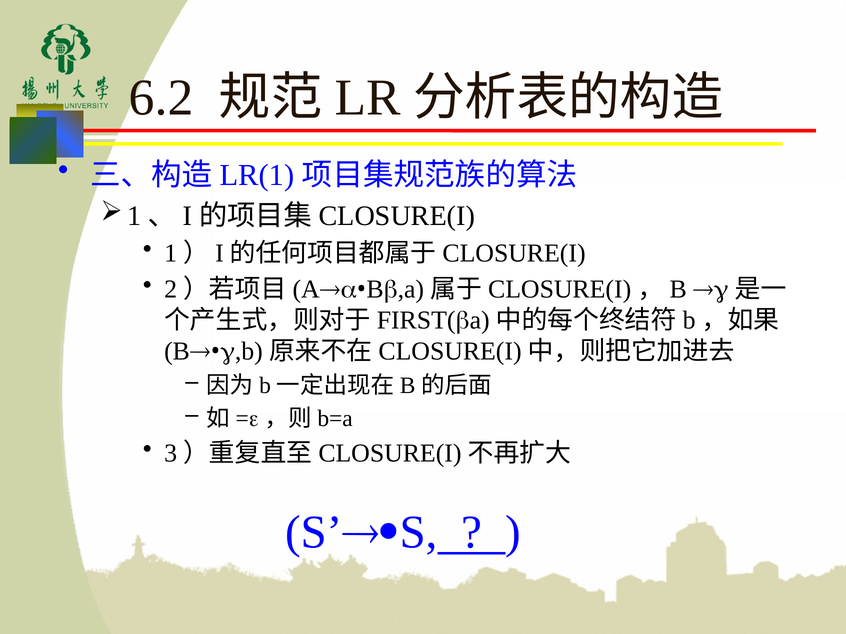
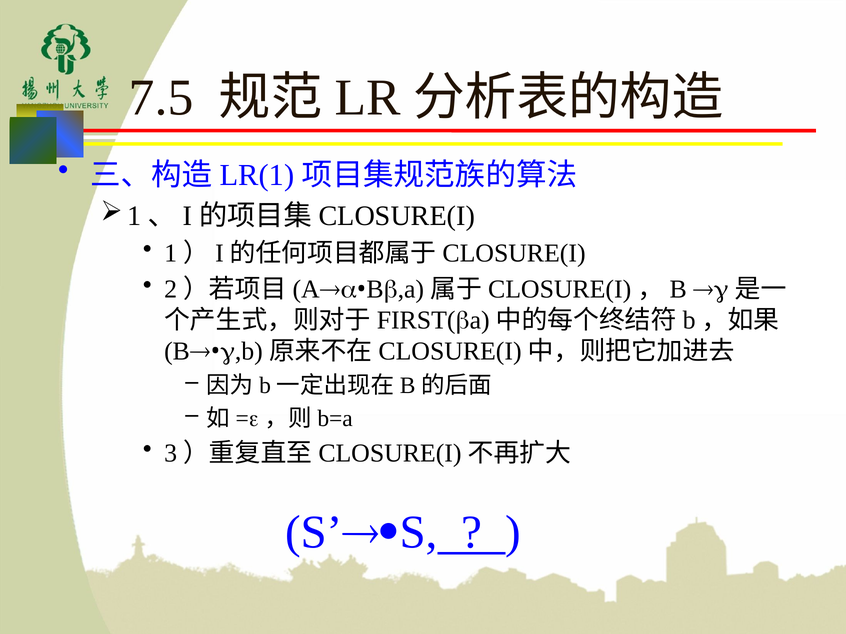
6.2: 6.2 -> 7.5
